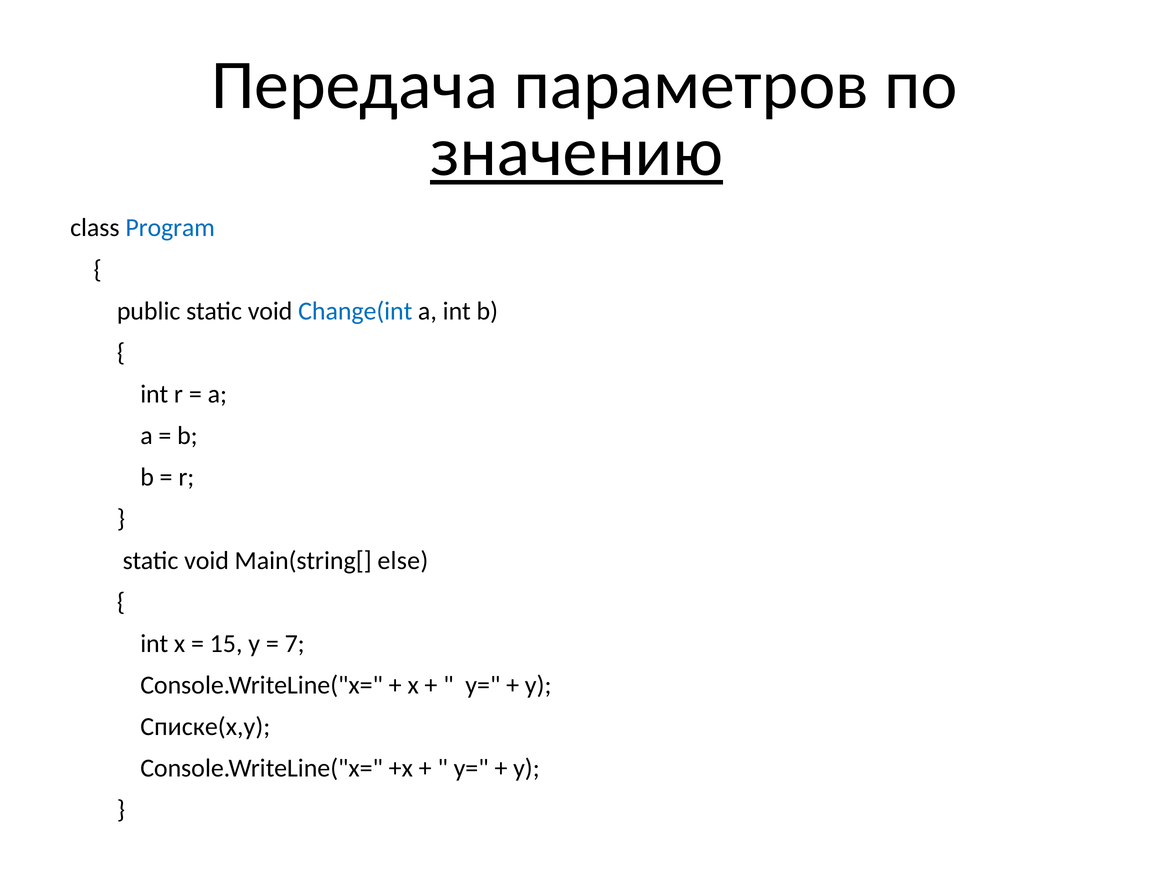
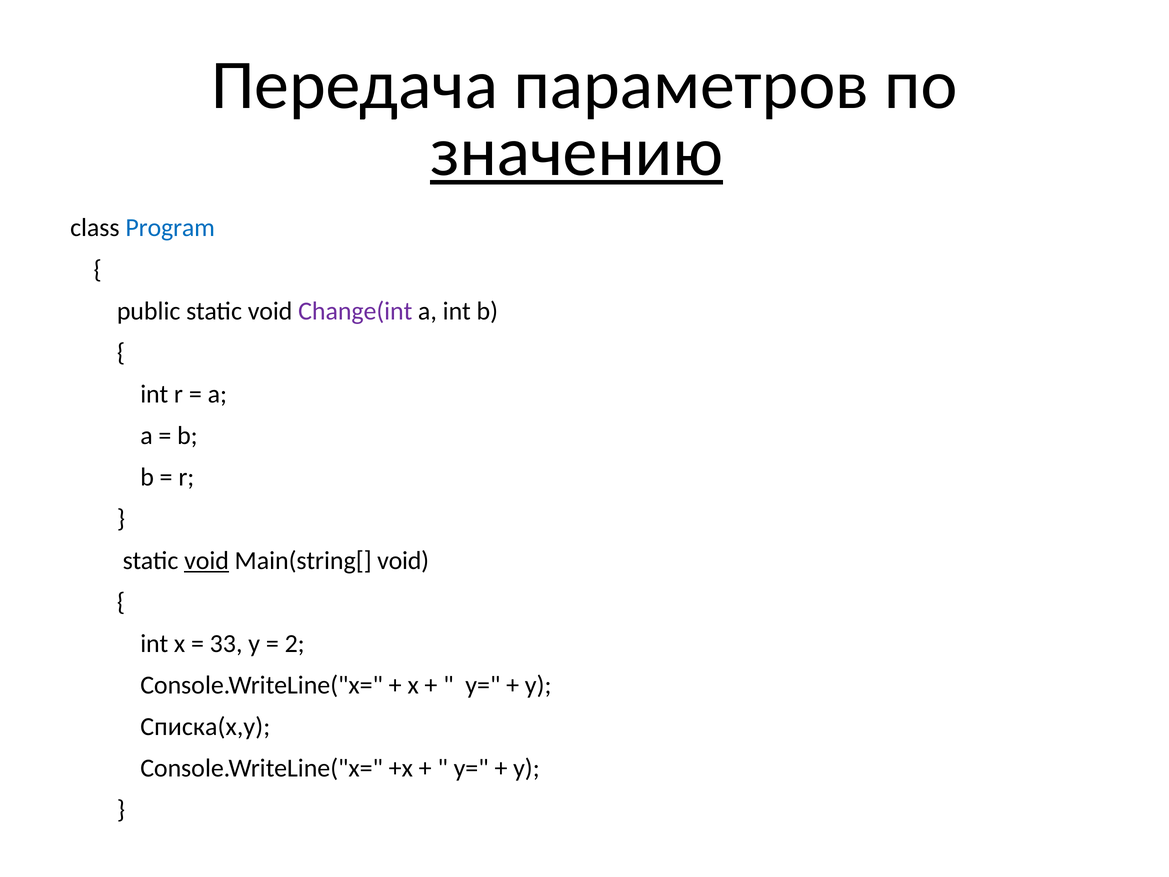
Change(int colour: blue -> purple
void at (207, 560) underline: none -> present
Main(string[ else: else -> void
15: 15 -> 33
7: 7 -> 2
Списке(x,y: Списке(x,y -> Списка(x,y
